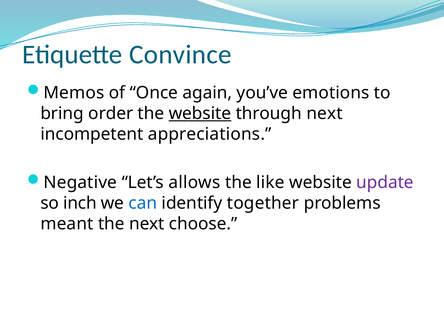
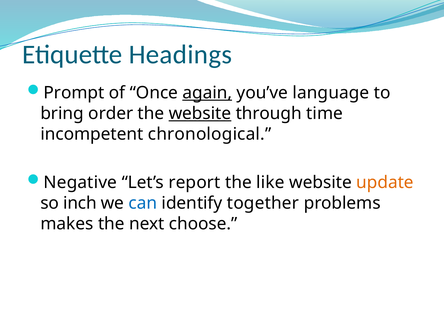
Convince: Convince -> Headings
Memos: Memos -> Prompt
again underline: none -> present
emotions: emotions -> language
through next: next -> time
appreciations: appreciations -> chronological
allows: allows -> report
update colour: purple -> orange
meant: meant -> makes
